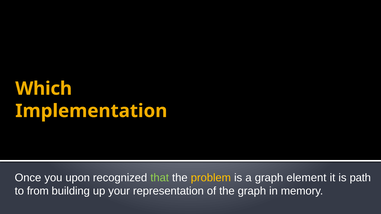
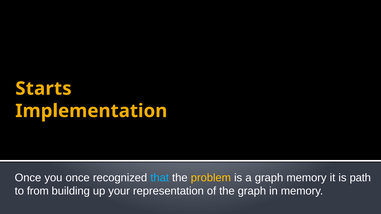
Which: Which -> Starts
you upon: upon -> once
that colour: light green -> light blue
graph element: element -> memory
